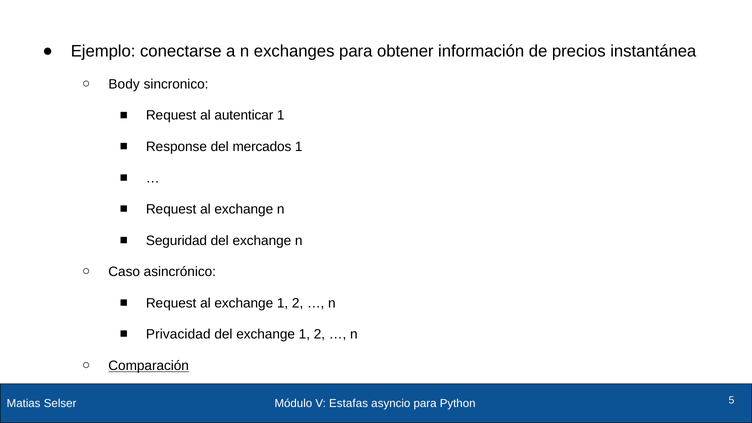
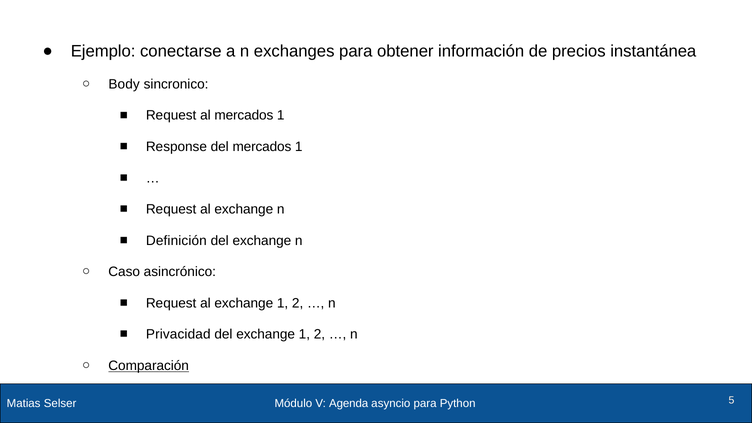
al autenticar: autenticar -> mercados
Seguridad: Seguridad -> Definición
Estafas: Estafas -> Agenda
